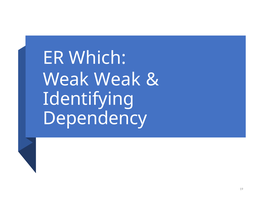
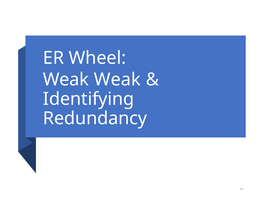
Which: Which -> Wheel
Dependency: Dependency -> Redundancy
